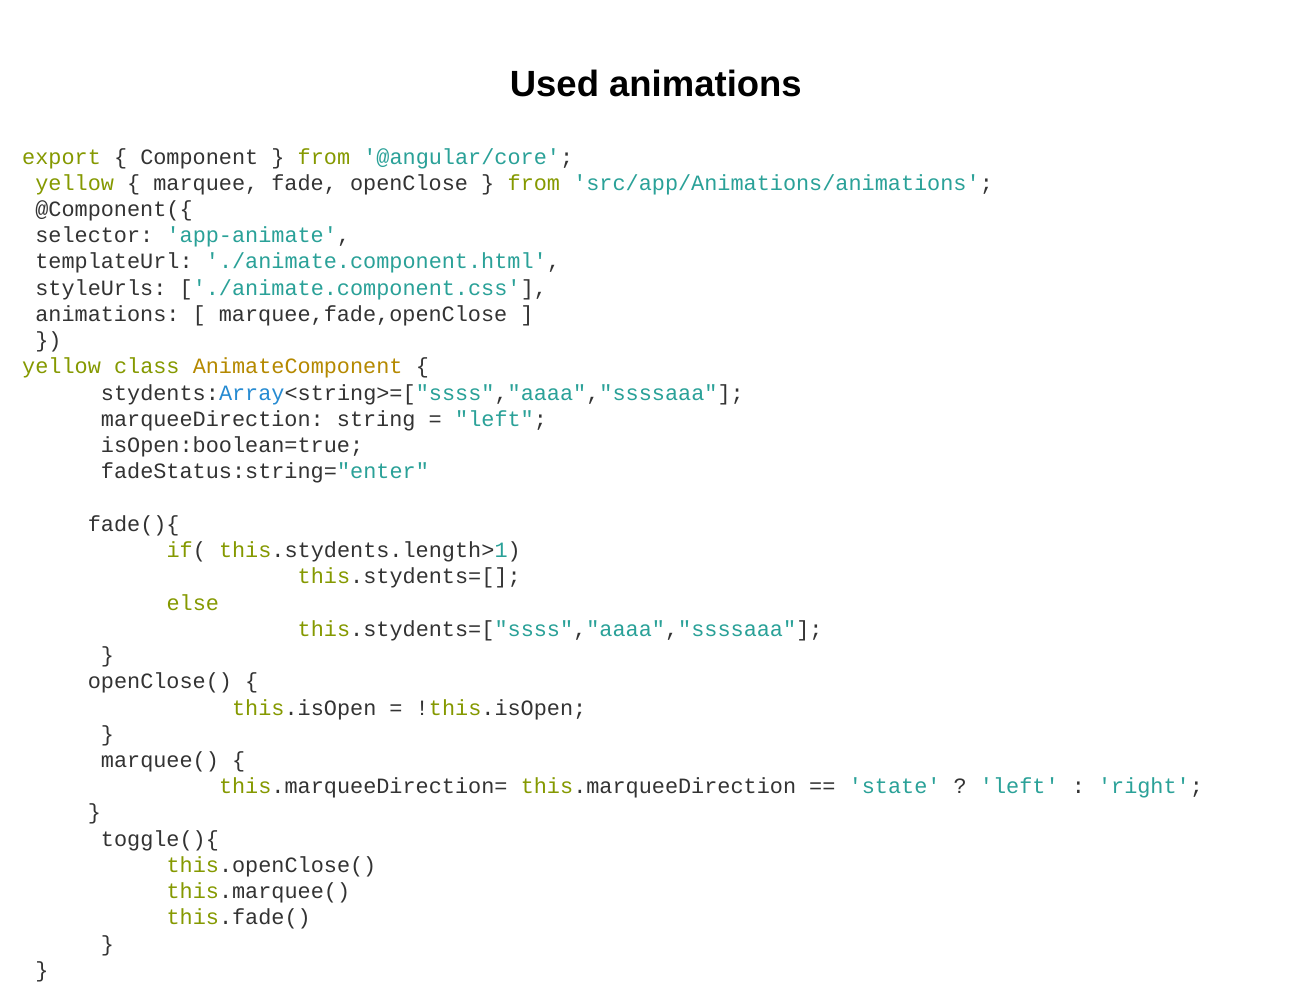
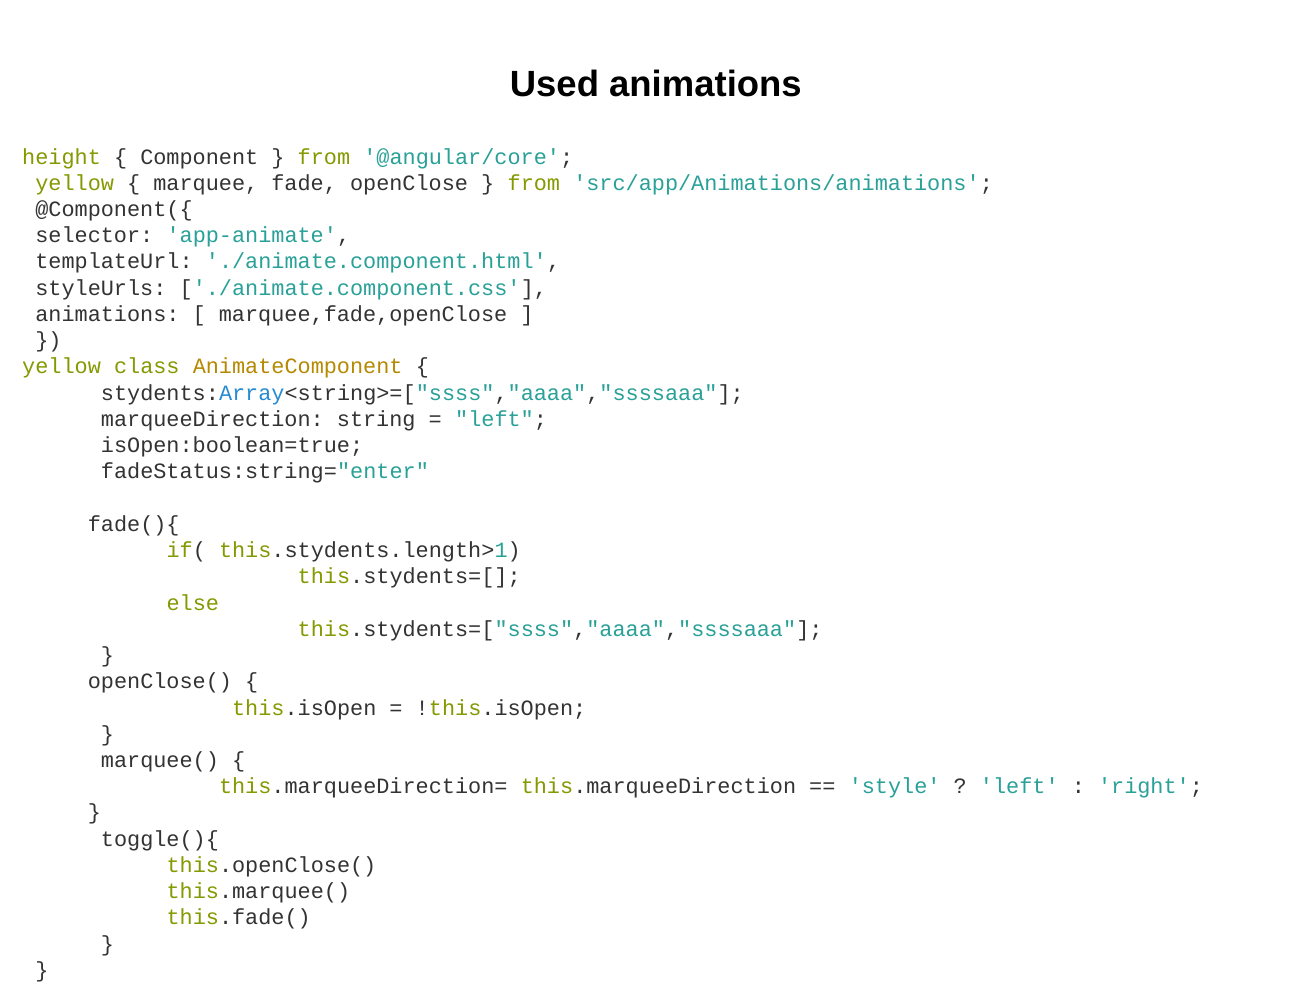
export: export -> height
state: state -> style
